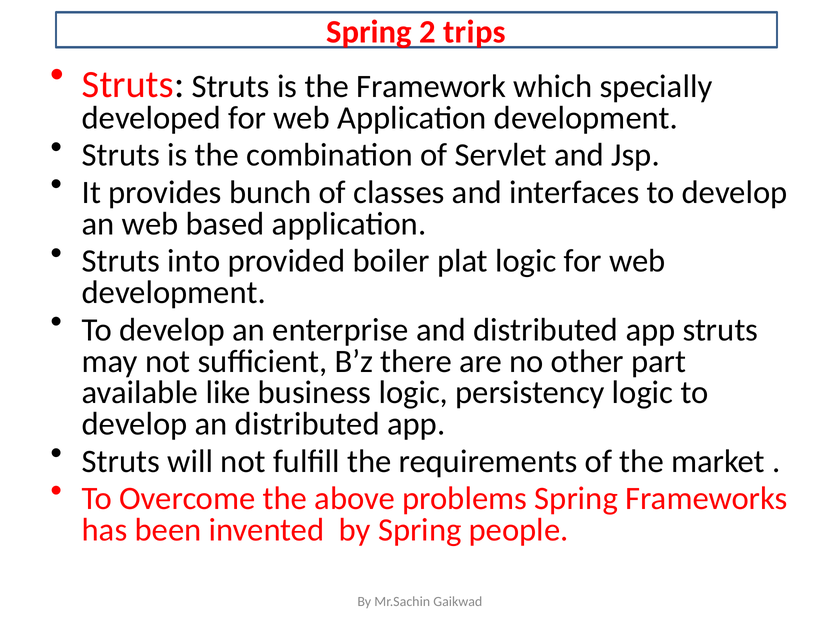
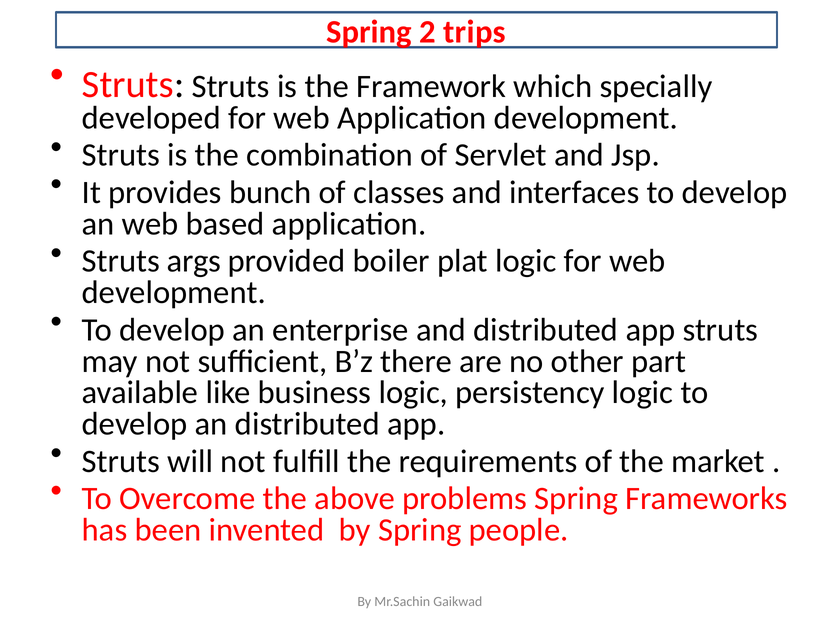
into: into -> args
